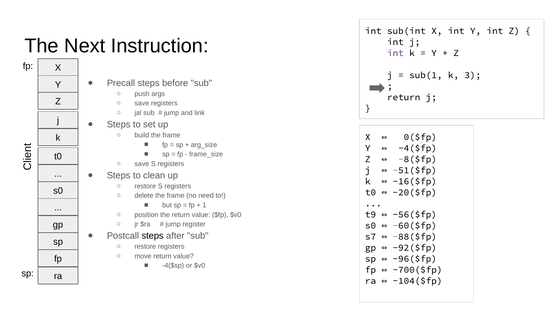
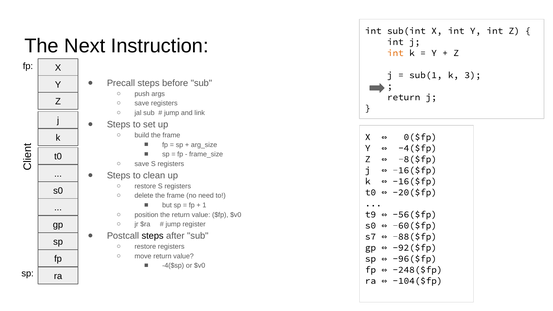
int at (395, 53) colour: purple -> orange
j -51($fp: -51($fp -> -16($fp
-700($fp: -700($fp -> -248($fp
